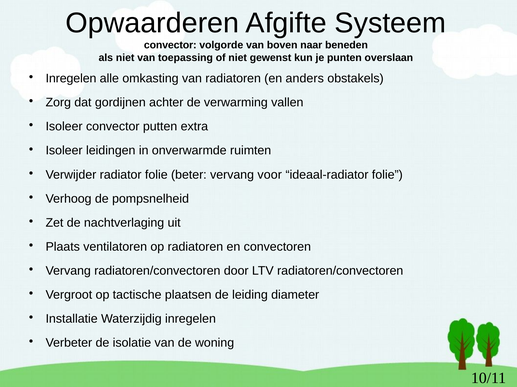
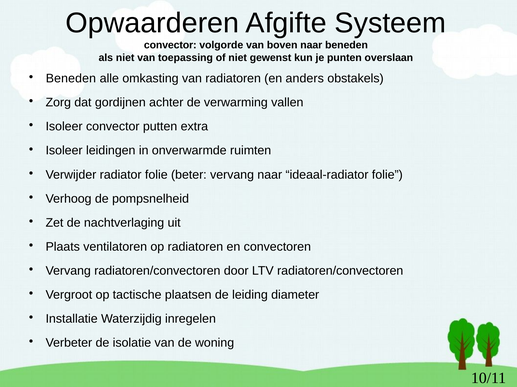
Inregelen at (71, 79): Inregelen -> Beneden
vervang voor: voor -> naar
